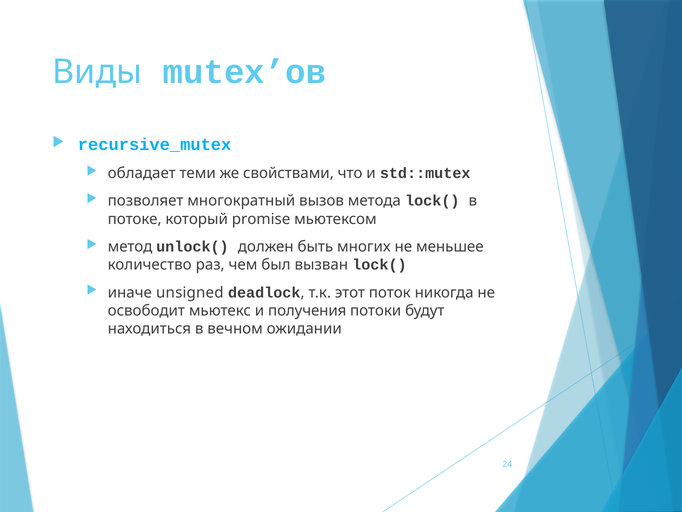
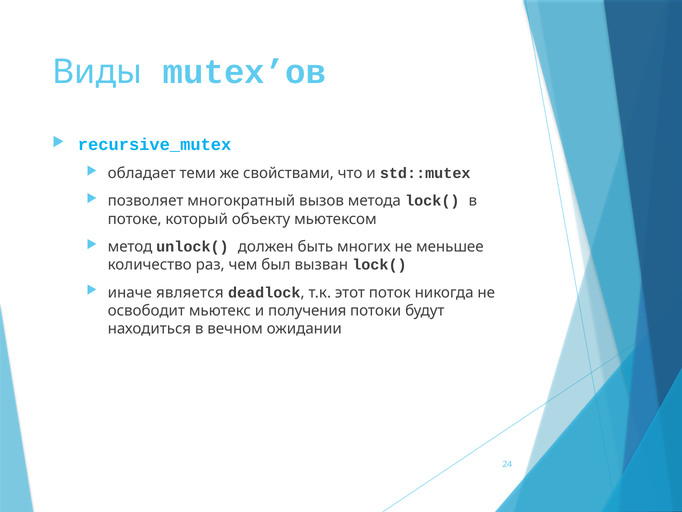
promise: promise -> объекту
unsigned: unsigned -> является
